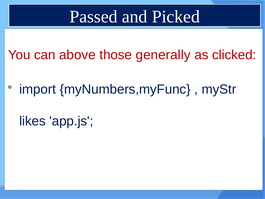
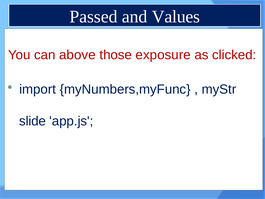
Picked: Picked -> Values
generally: generally -> exposure
likes: likes -> slide
